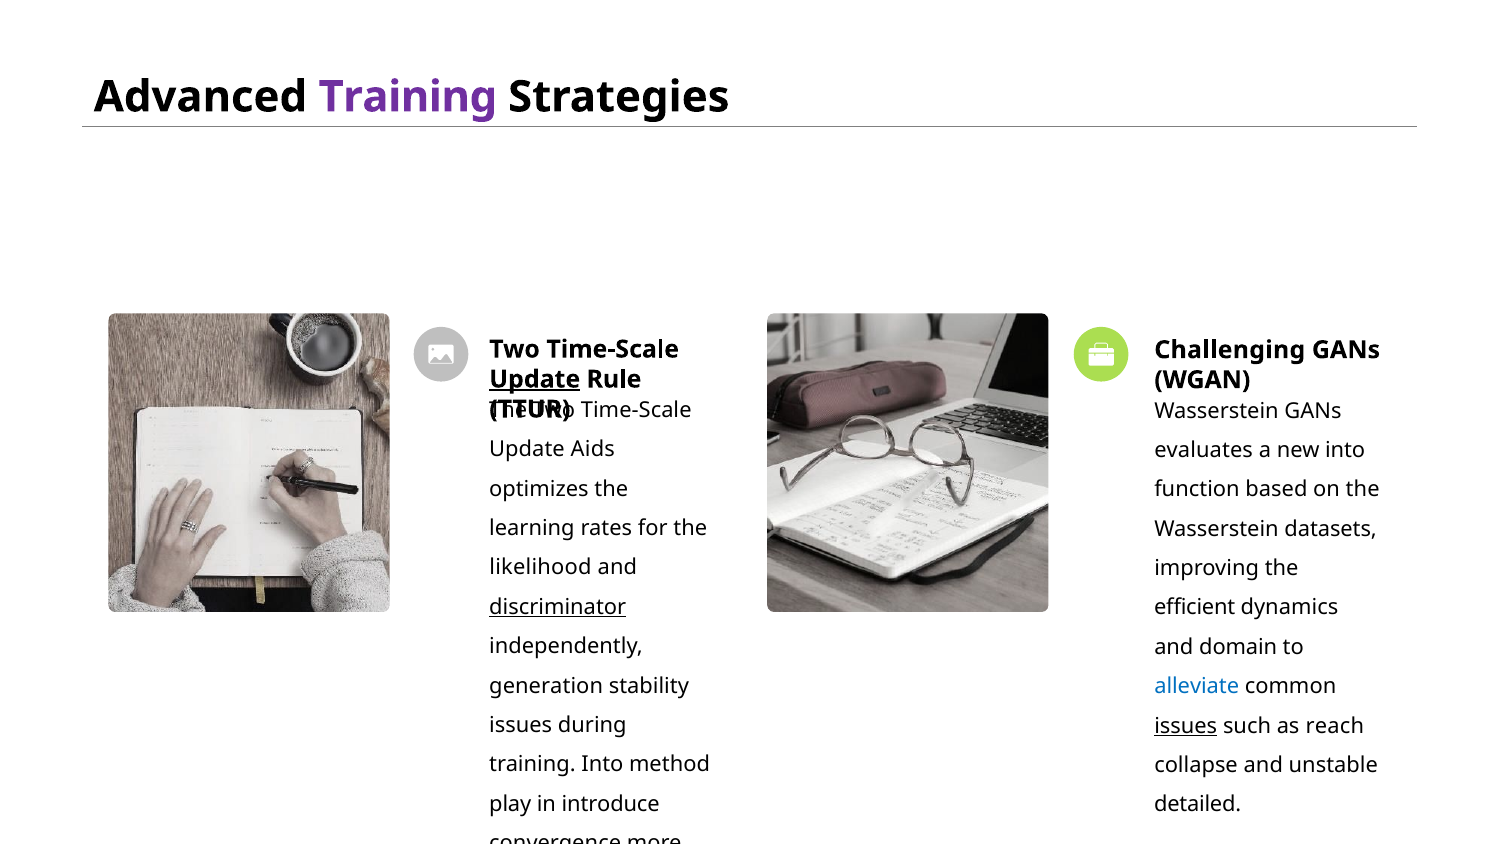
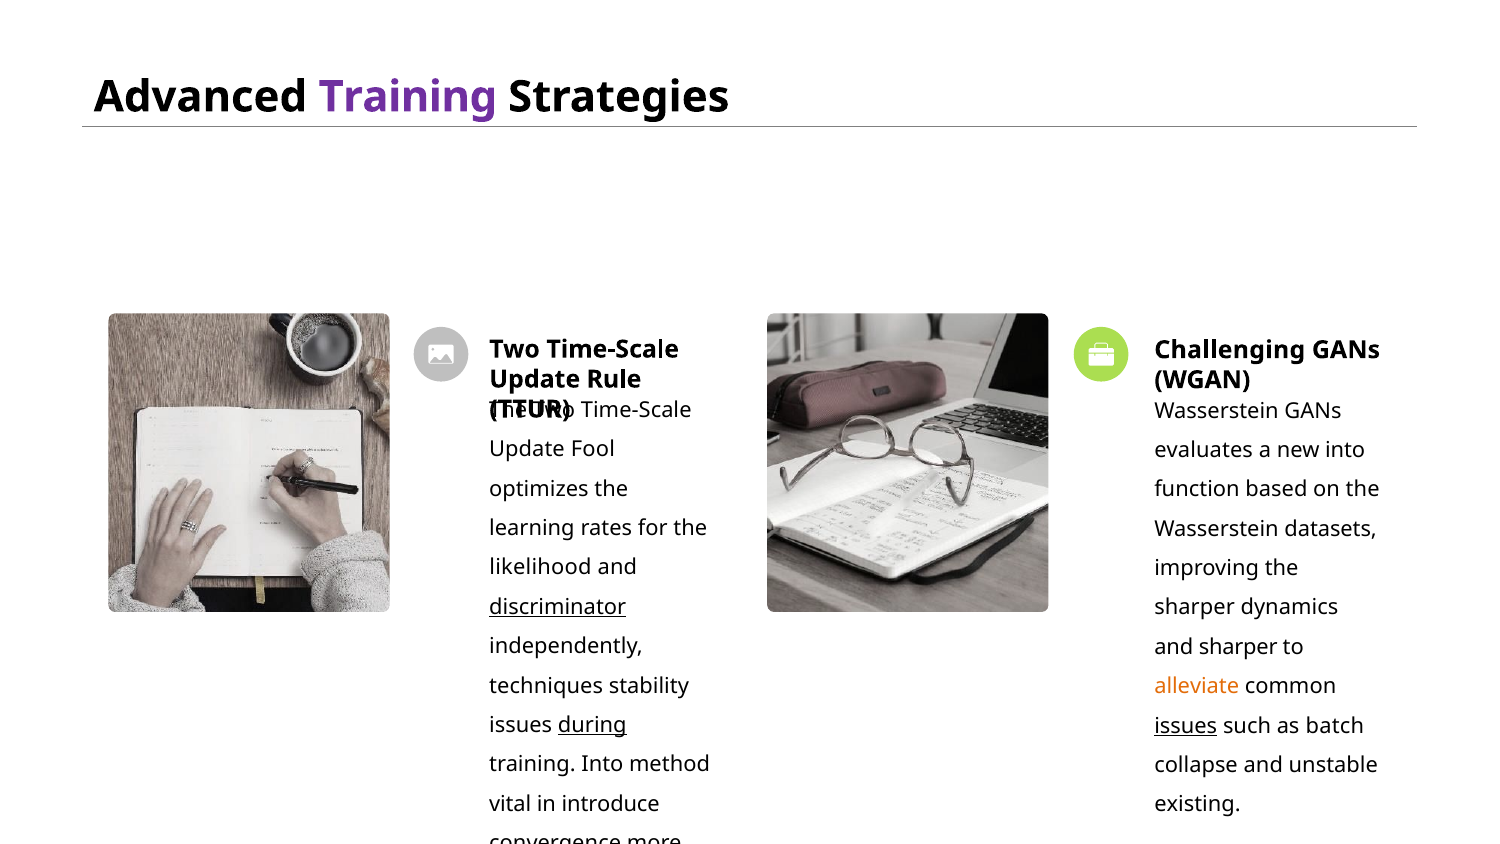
Update at (535, 379) underline: present -> none
Aids: Aids -> Fool
efficient at (1195, 608): efficient -> sharper
and domain: domain -> sharper
generation: generation -> techniques
alleviate colour: blue -> orange
during underline: none -> present
reach: reach -> batch
play: play -> vital
detailed: detailed -> existing
